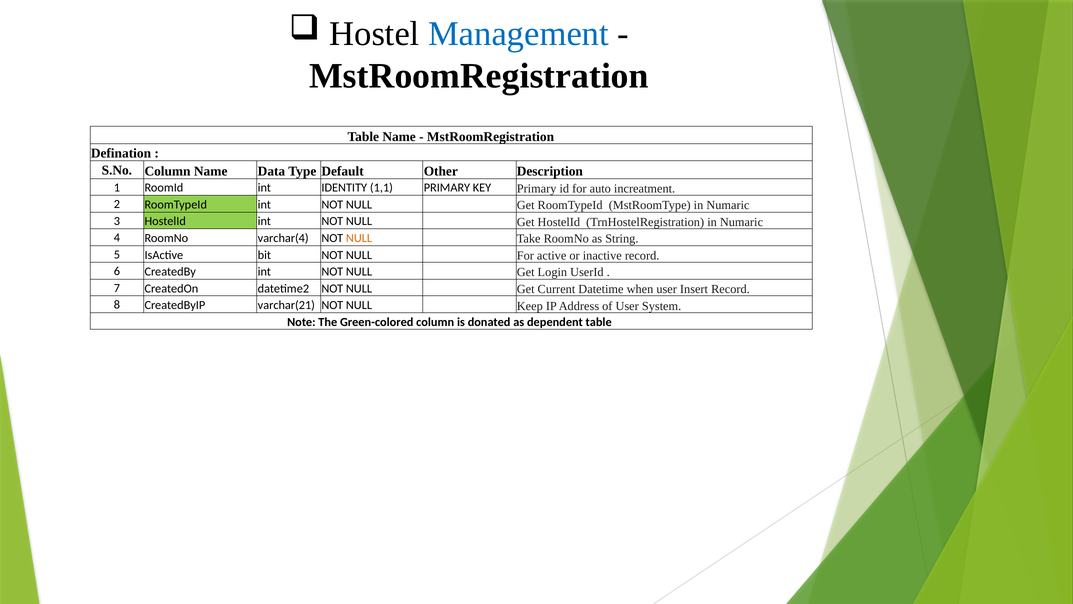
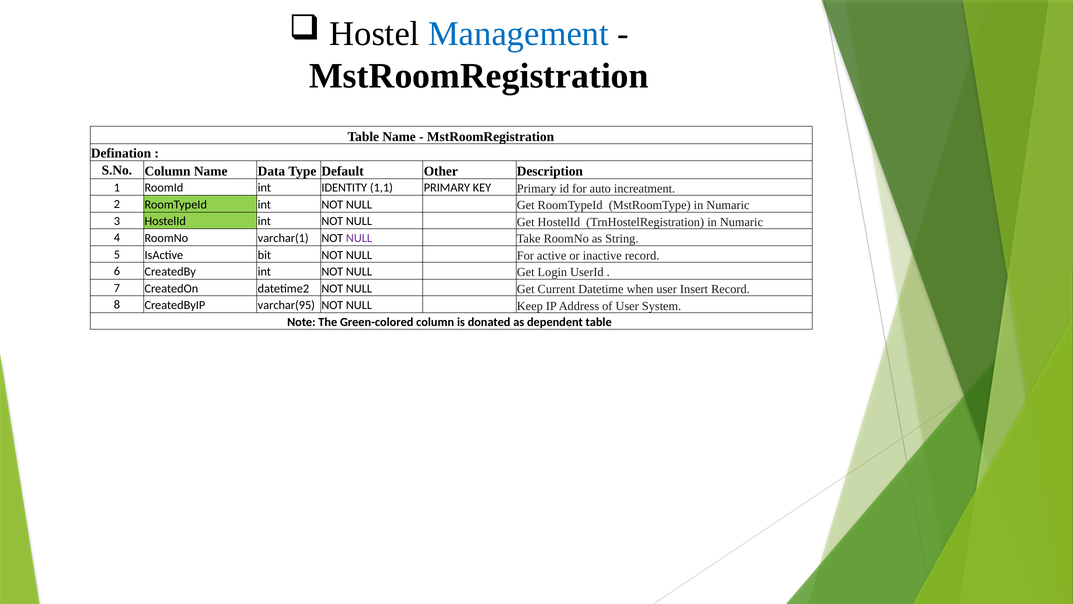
varchar(4: varchar(4 -> varchar(1
NULL at (359, 238) colour: orange -> purple
varchar(21: varchar(21 -> varchar(95
